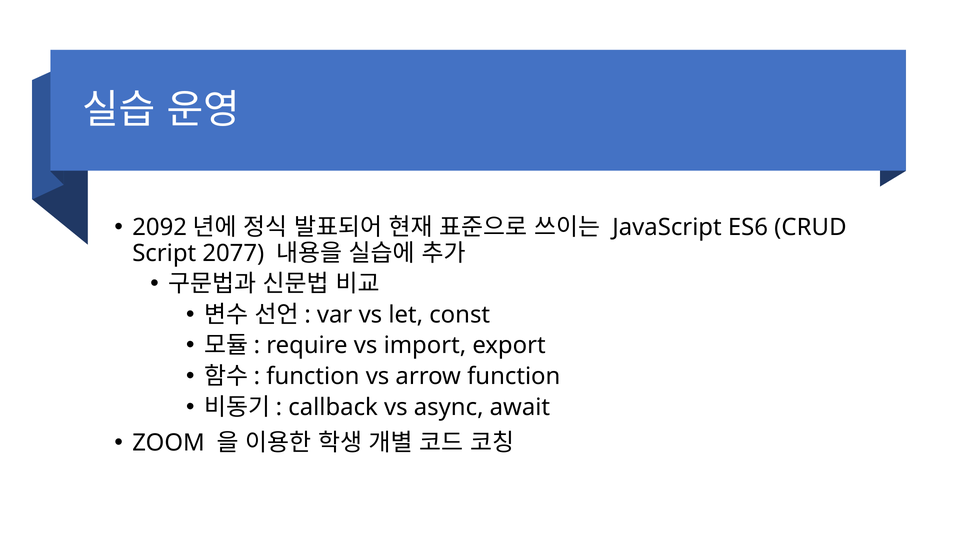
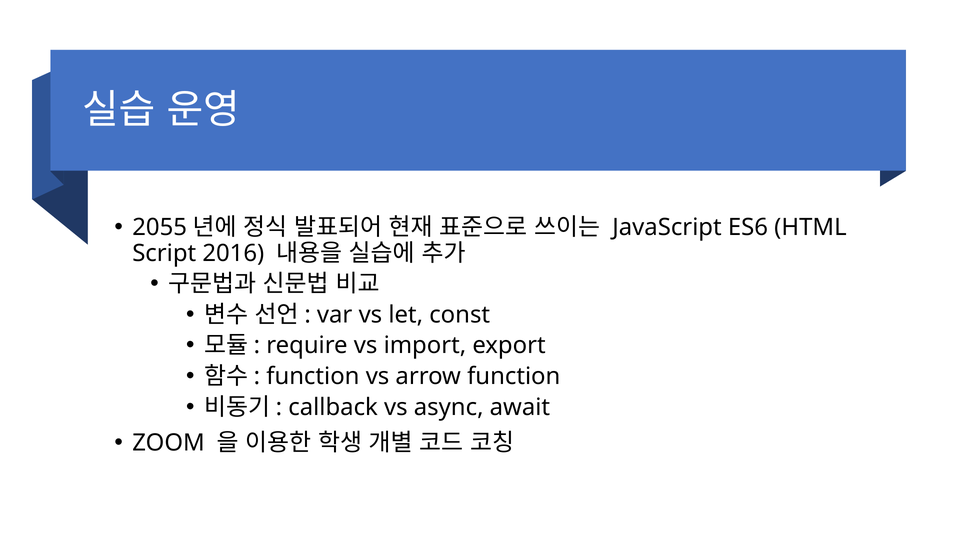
2092: 2092 -> 2055
CRUD: CRUD -> HTML
2077: 2077 -> 2016
